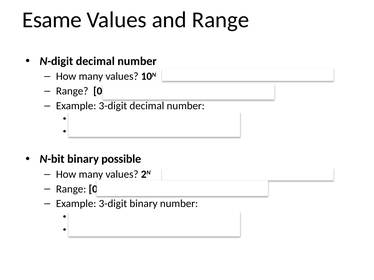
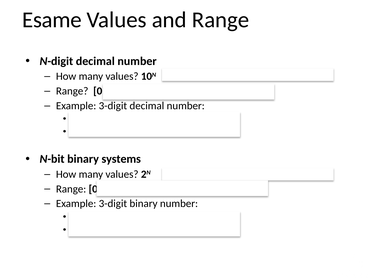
binary possible: possible -> systems
